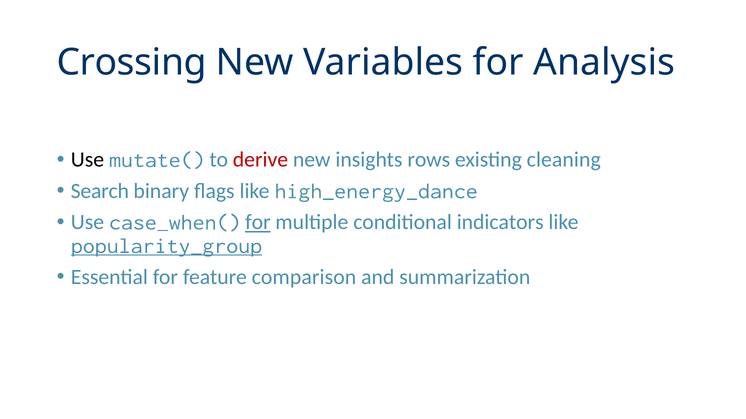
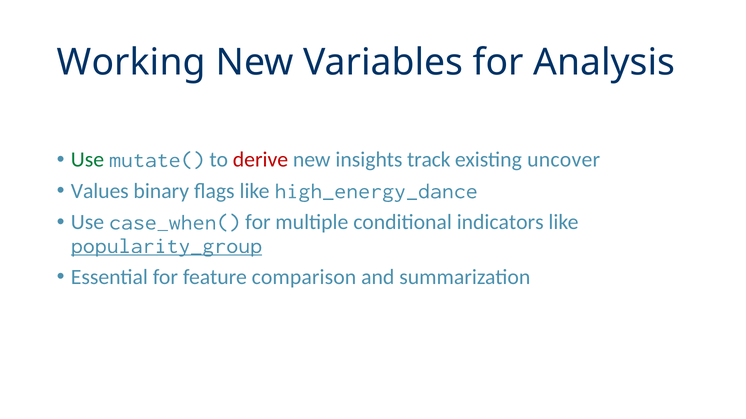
Crossing: Crossing -> Working
Use at (87, 160) colour: black -> green
rows: rows -> track
cleaning: cleaning -> uncover
Search: Search -> Values
for at (258, 223) underline: present -> none
